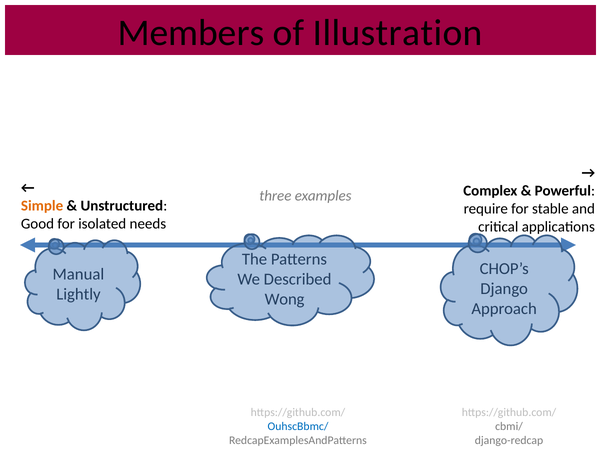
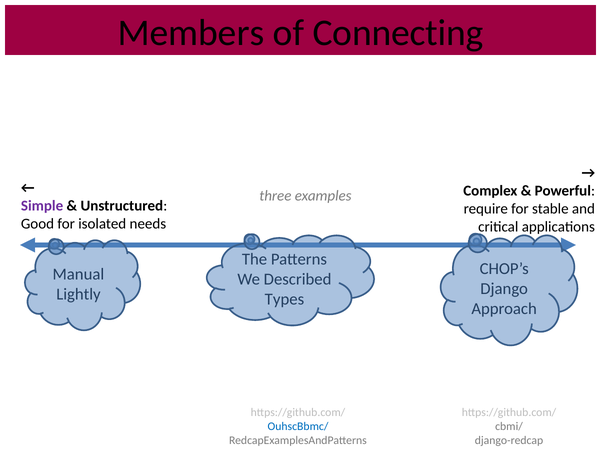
Illustration: Illustration -> Connecting
Simple colour: orange -> purple
Wong: Wong -> Types
